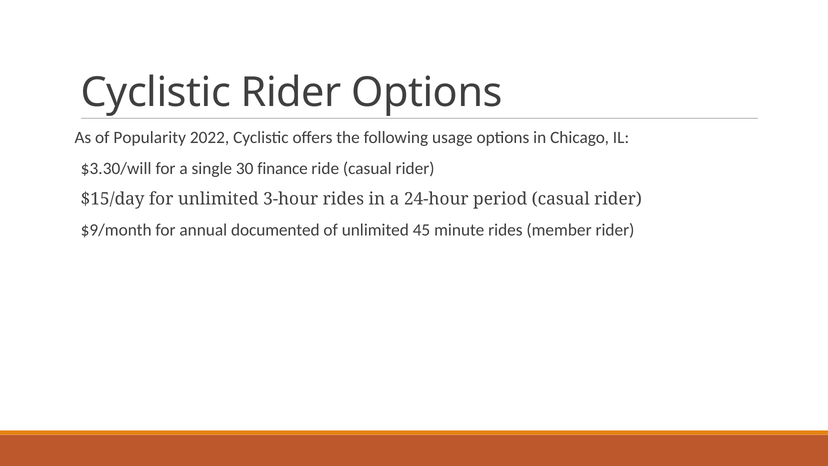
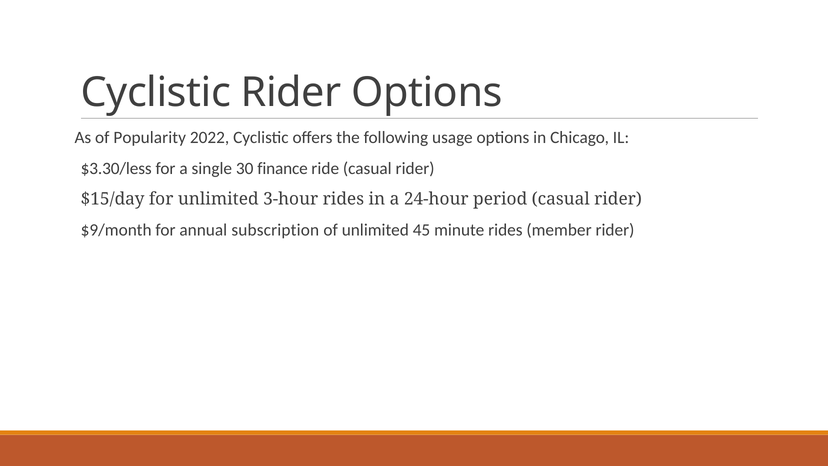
$3.30/will: $3.30/will -> $3.30/less
documented: documented -> subscription
